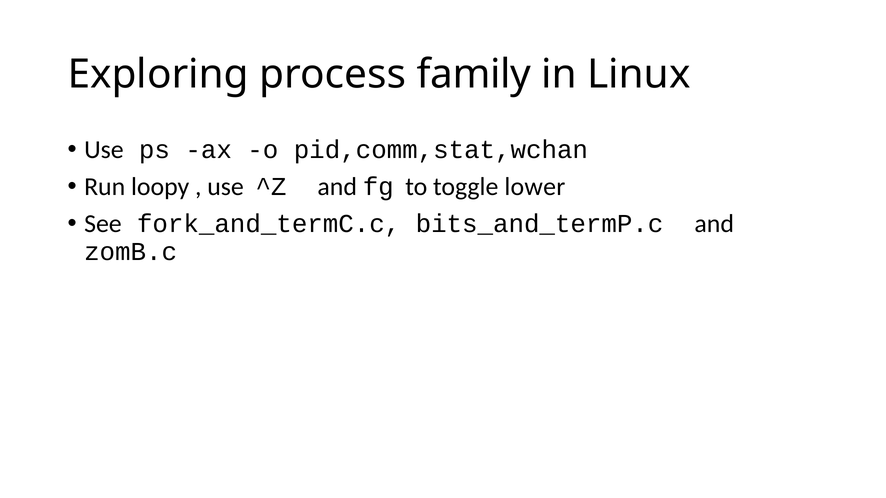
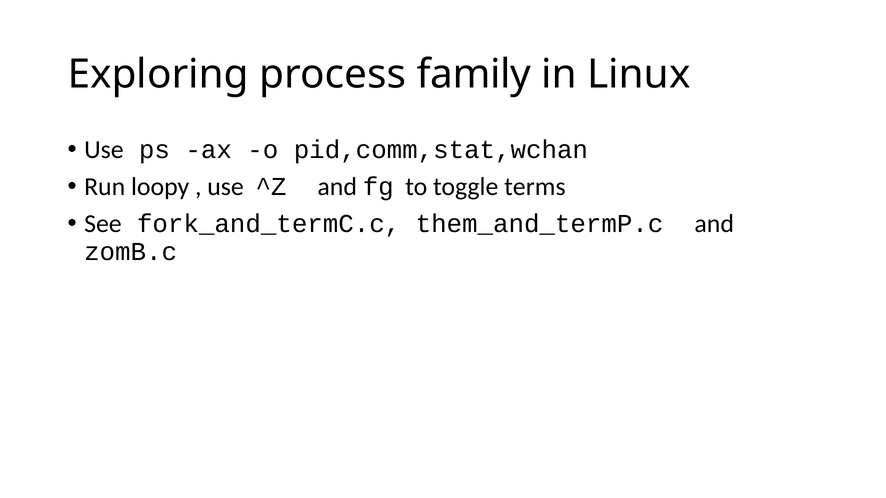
lower: lower -> terms
bits_and_termP.c: bits_and_termP.c -> them_and_termP.c
